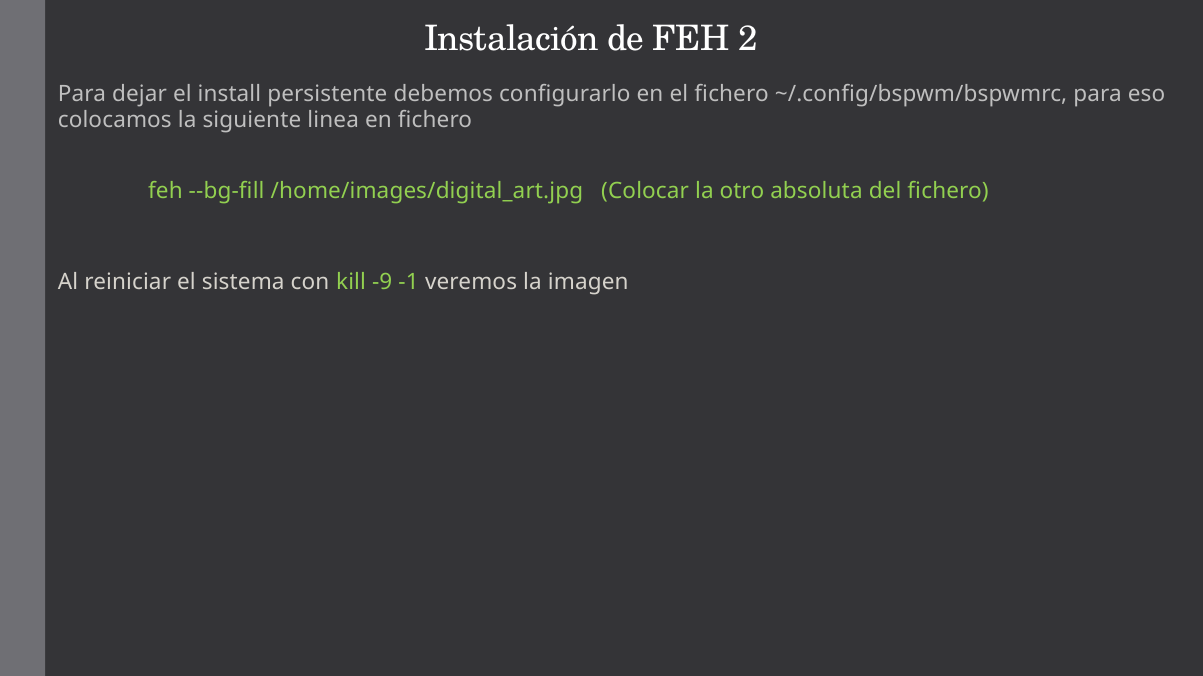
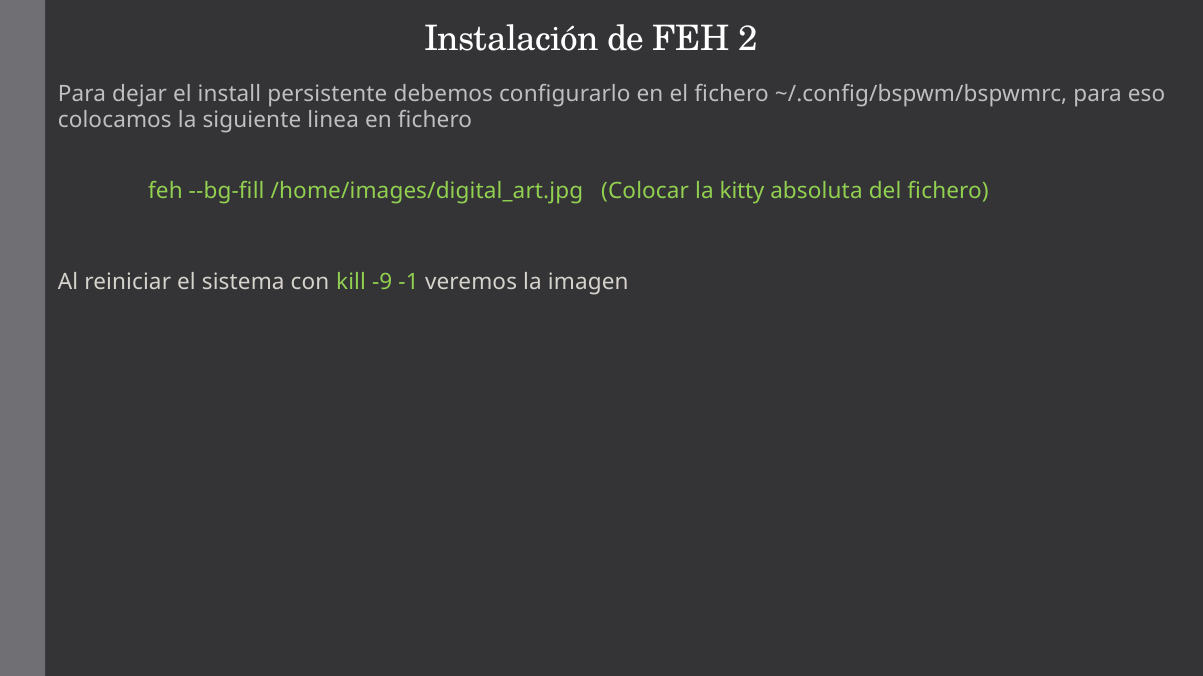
otro: otro -> kitty
